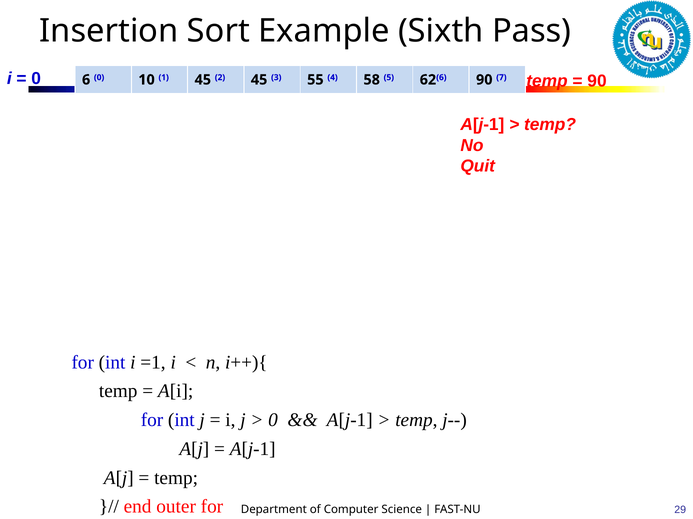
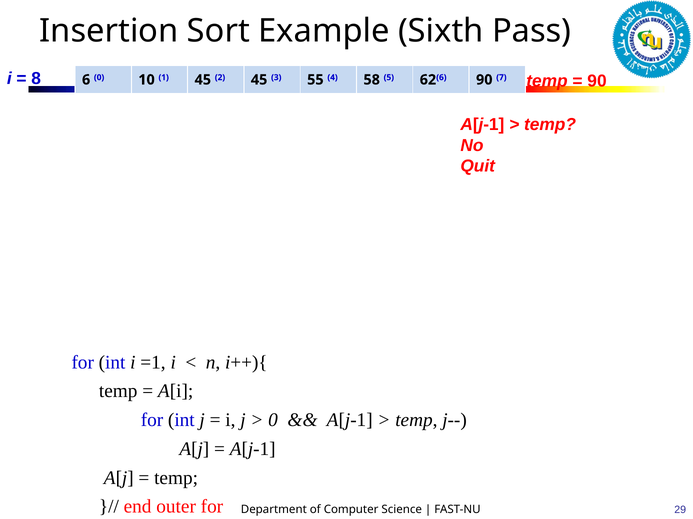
0 at (36, 79): 0 -> 8
